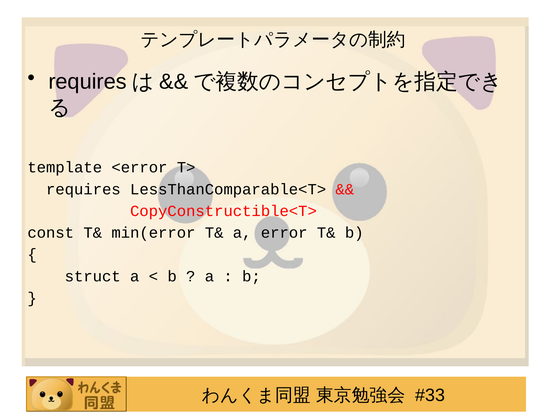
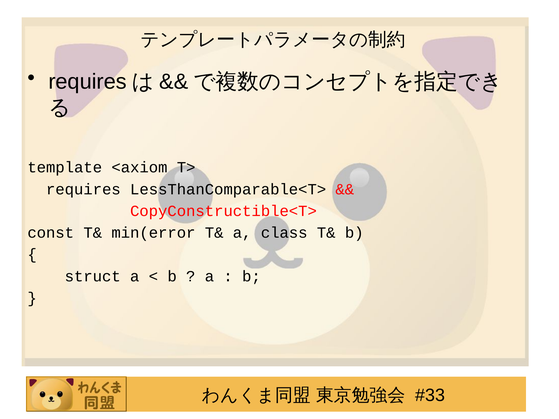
<error: <error -> <axiom
error: error -> class
